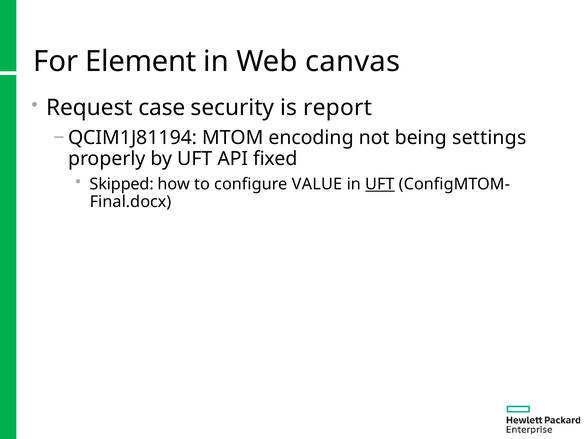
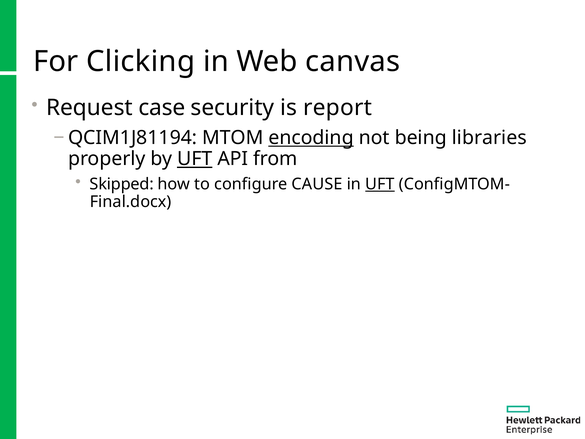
Element: Element -> Clicking
encoding underline: none -> present
settings: settings -> libraries
UFT at (195, 159) underline: none -> present
fixed: fixed -> from
VALUE: VALUE -> CAUSE
